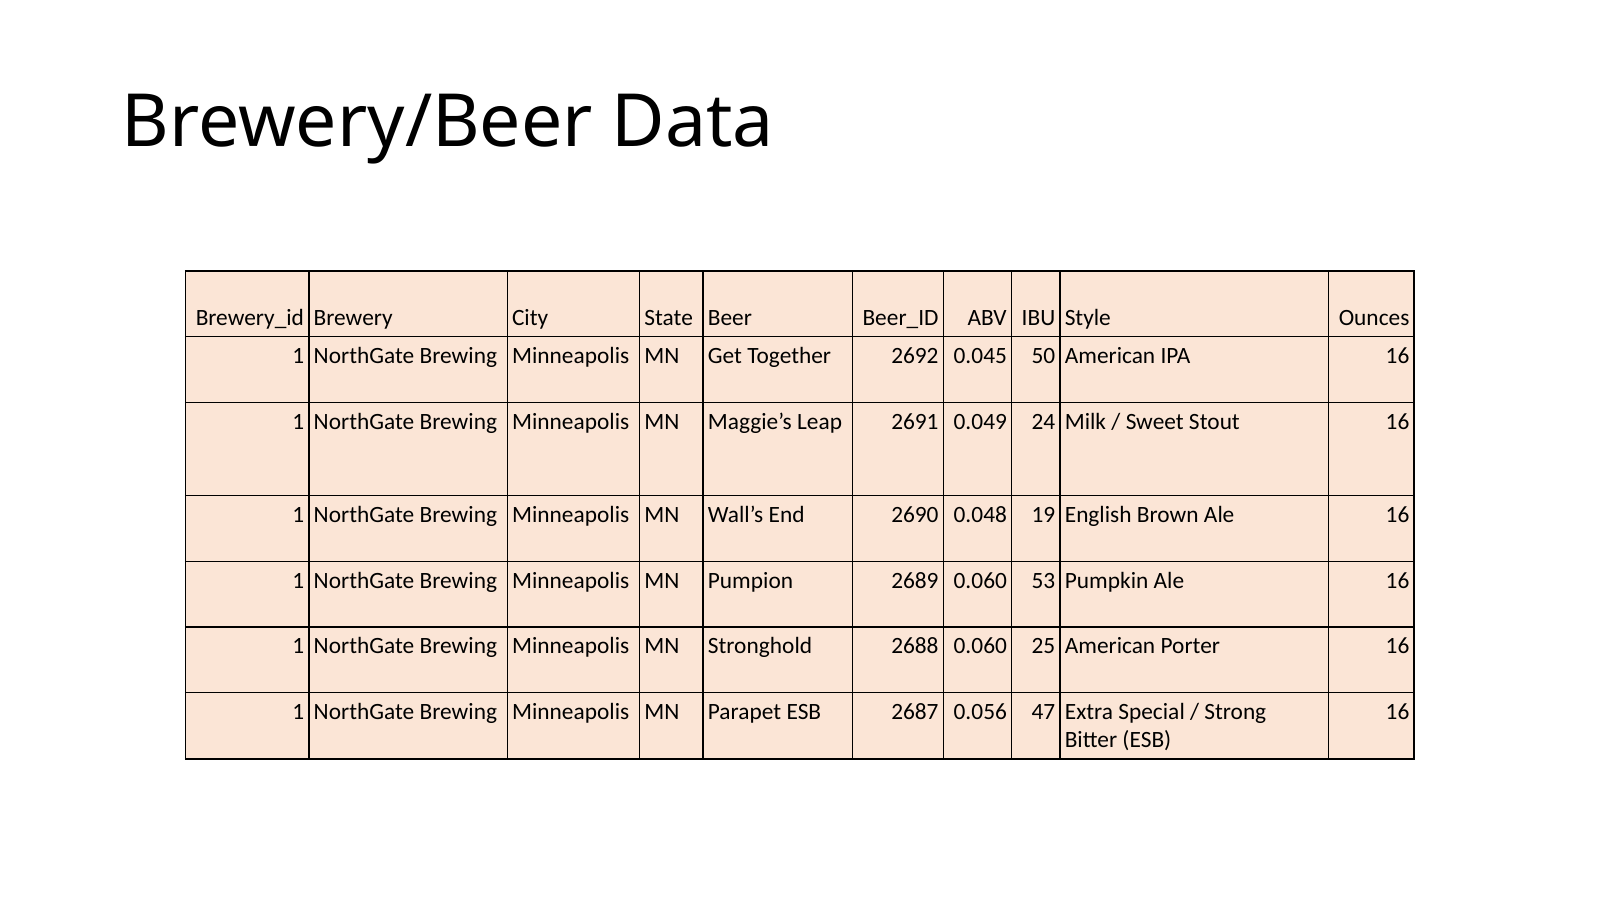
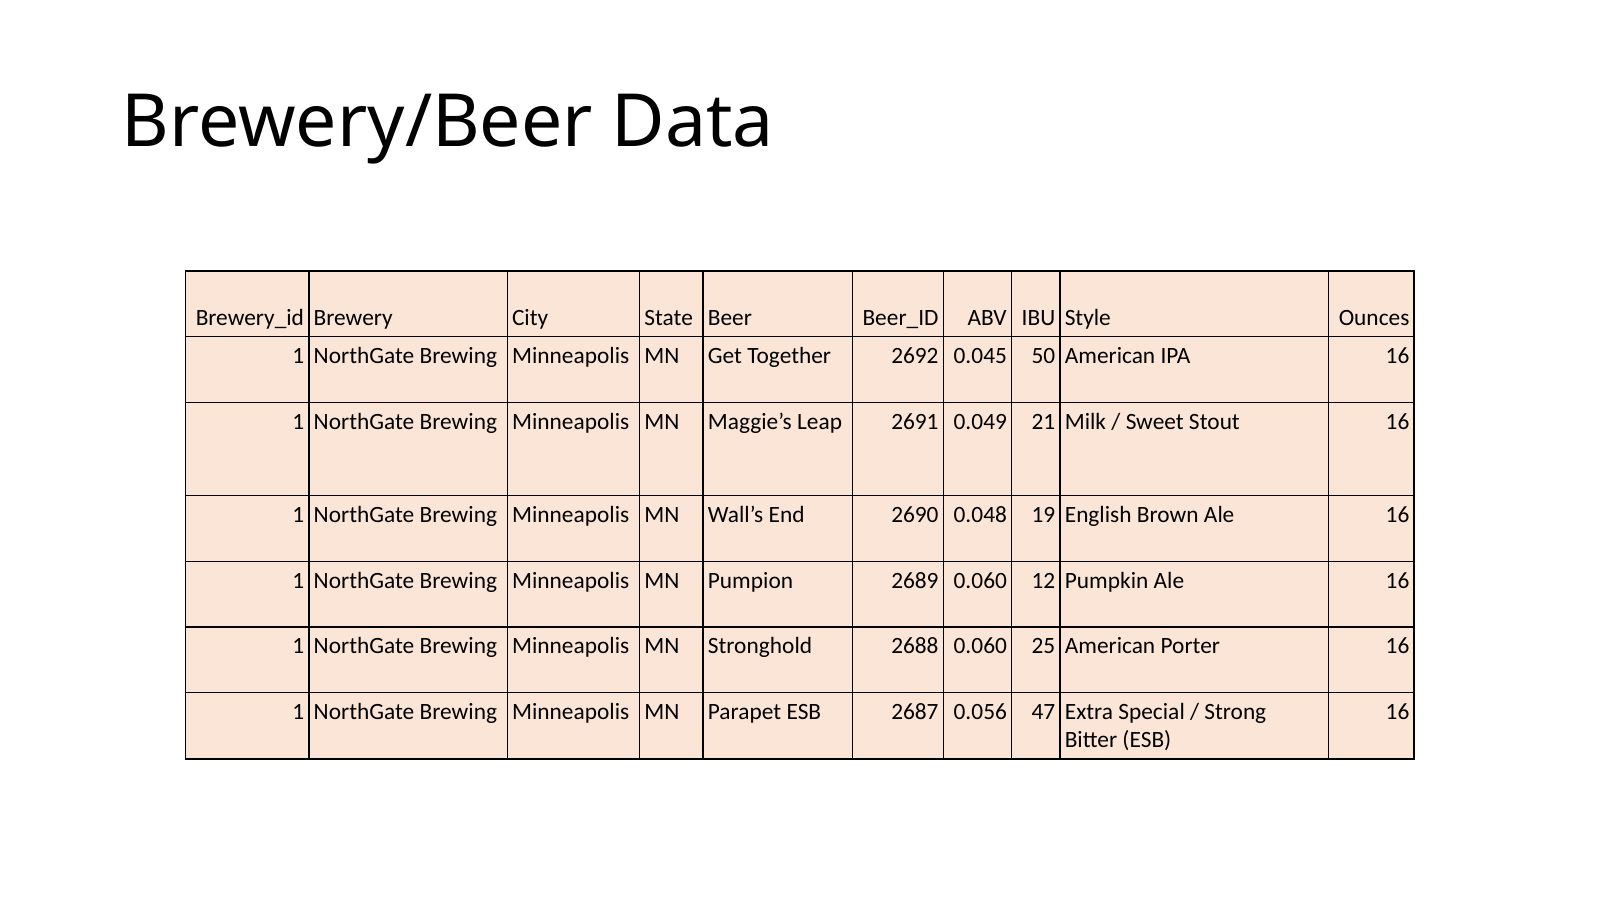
24: 24 -> 21
53: 53 -> 12
